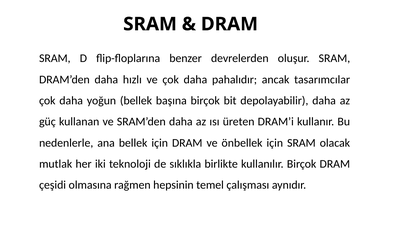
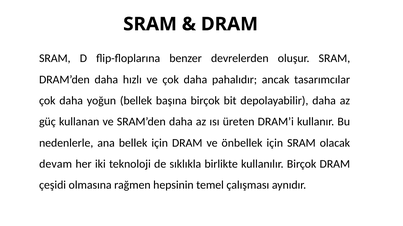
mutlak: mutlak -> devam
